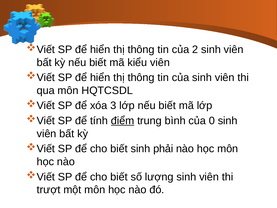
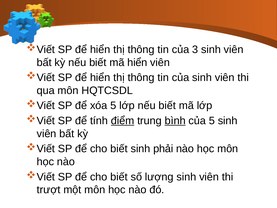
2: 2 -> 3
mã kiểu: kiểu -> hiển
xóa 3: 3 -> 5
bình underline: none -> present
của 0: 0 -> 5
